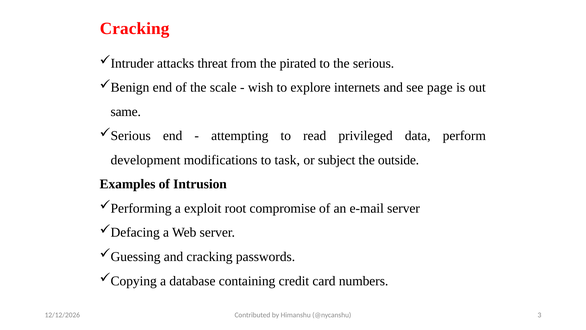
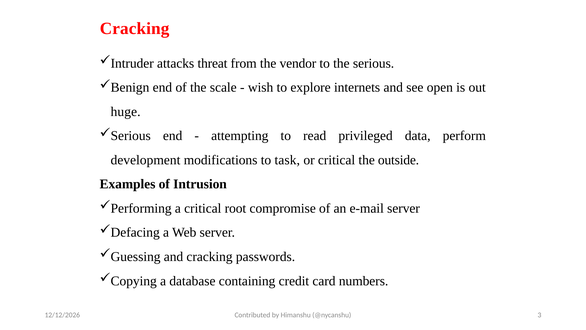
pirated: pirated -> vendor
page: page -> open
same: same -> huge
or subject: subject -> critical
a exploit: exploit -> critical
